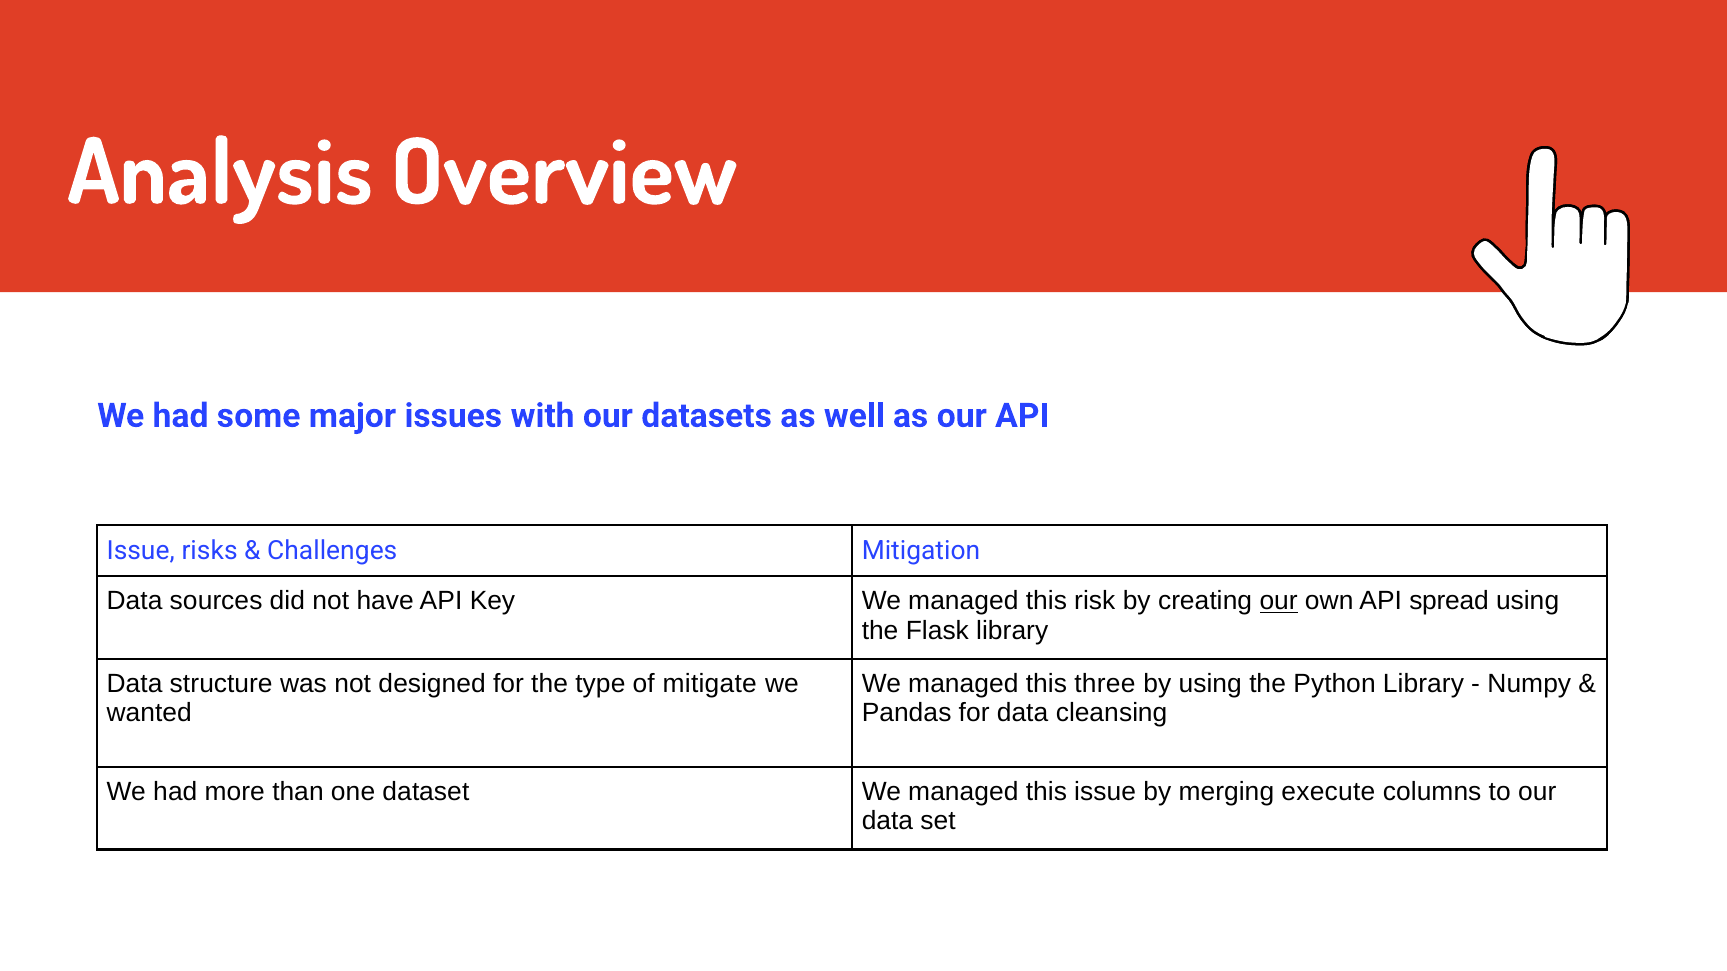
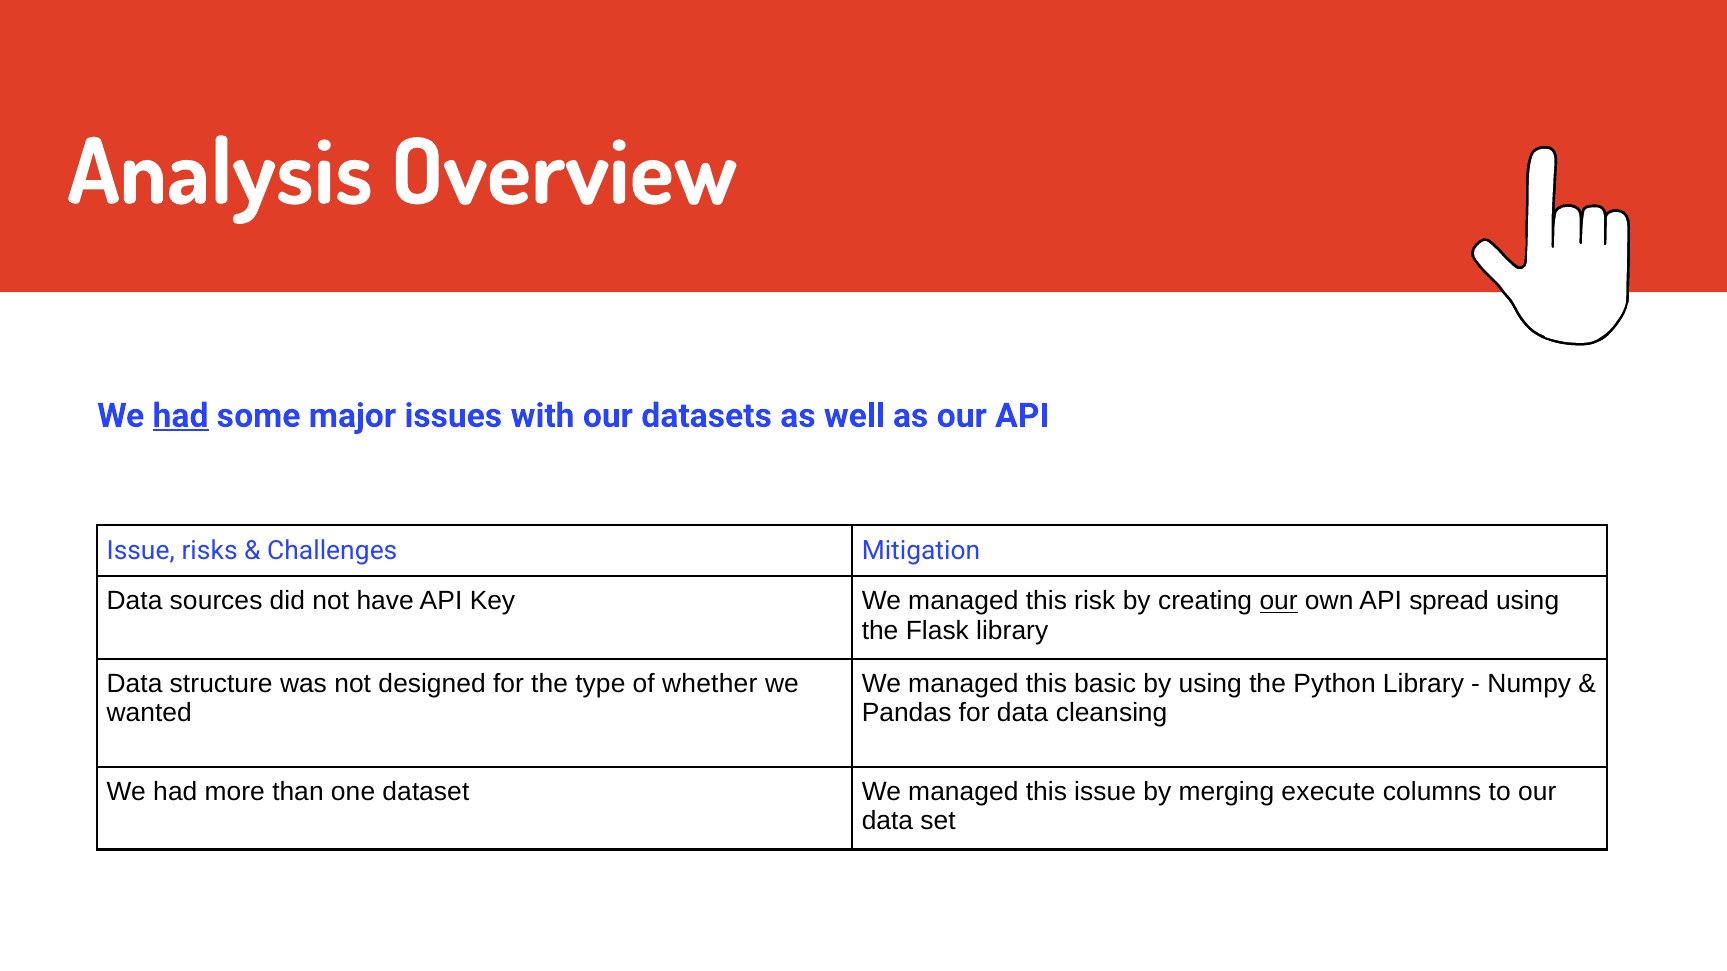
had at (180, 416) underline: none -> present
mitigate: mitigate -> whether
three: three -> basic
